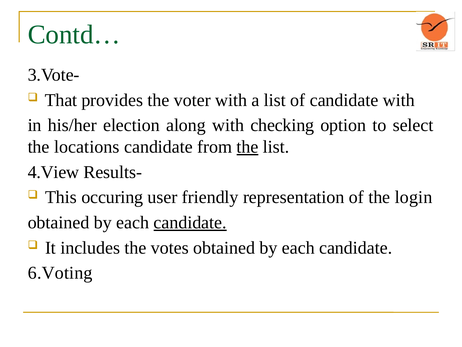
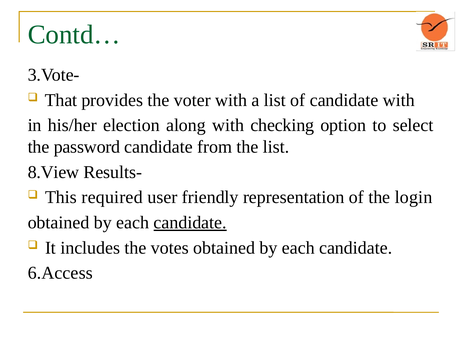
locations: locations -> password
the at (248, 147) underline: present -> none
4.View: 4.View -> 8.View
occuring: occuring -> required
6.Voting: 6.Voting -> 6.Access
